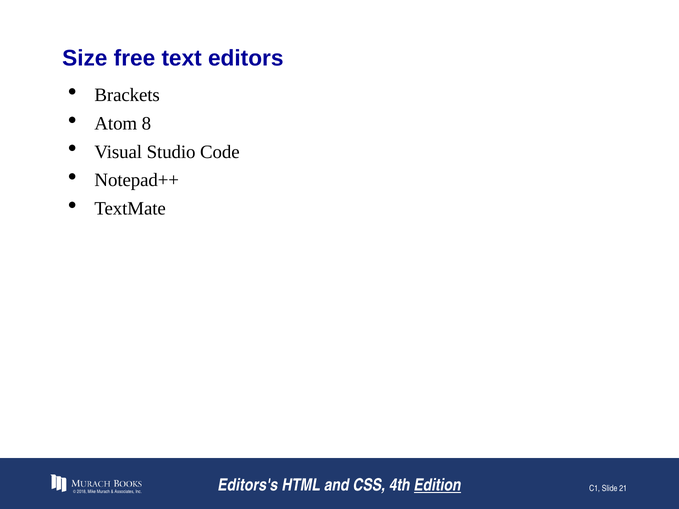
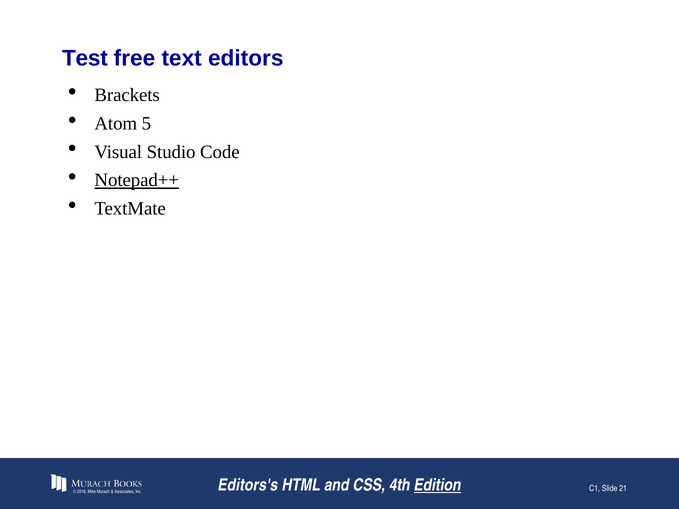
Size: Size -> Test
8: 8 -> 5
Notepad++ underline: none -> present
